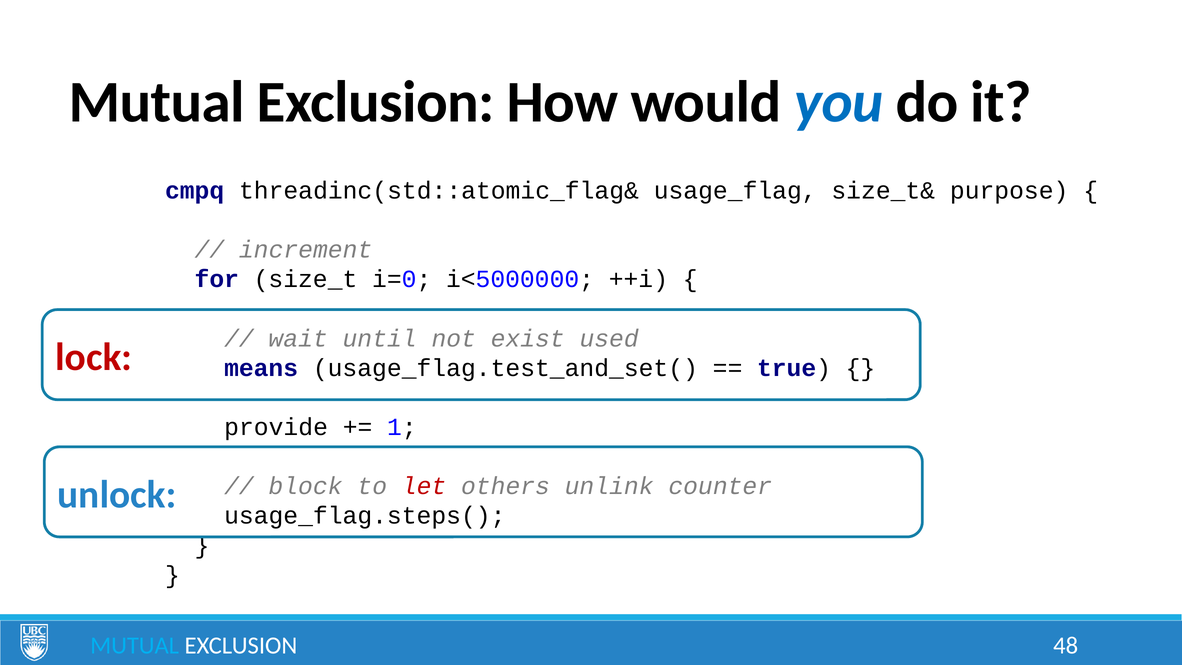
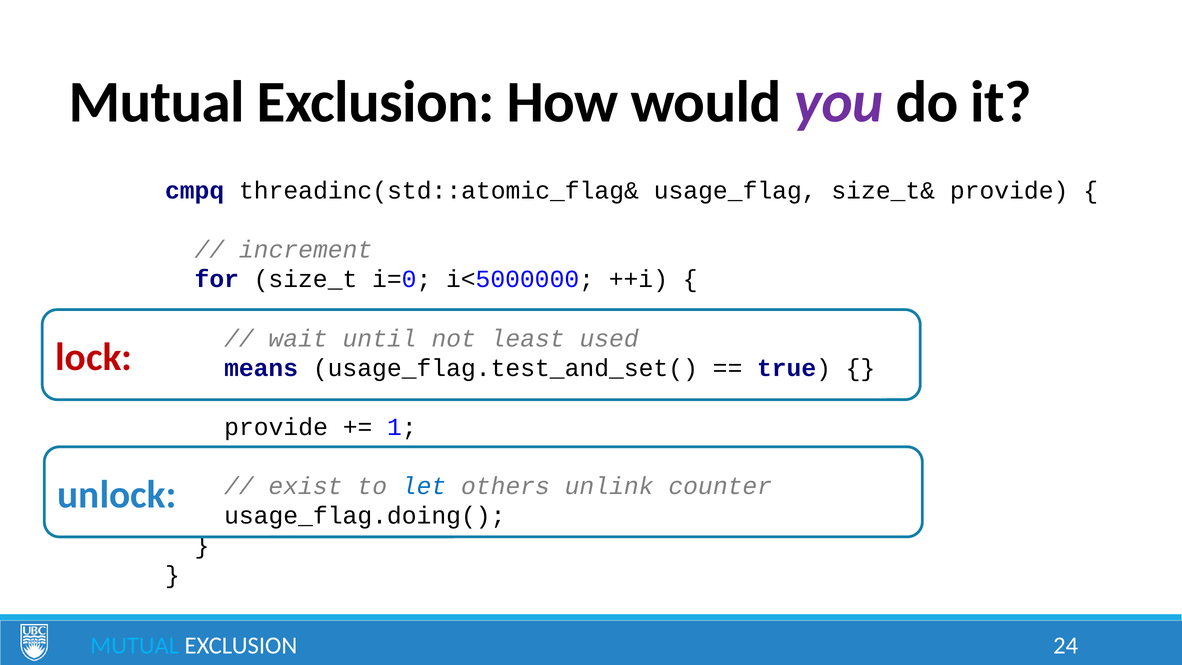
you colour: blue -> purple
size_t& purpose: purpose -> provide
exist: exist -> least
block: block -> exist
let colour: red -> blue
usage_flag.steps(: usage_flag.steps( -> usage_flag.doing(
48: 48 -> 24
